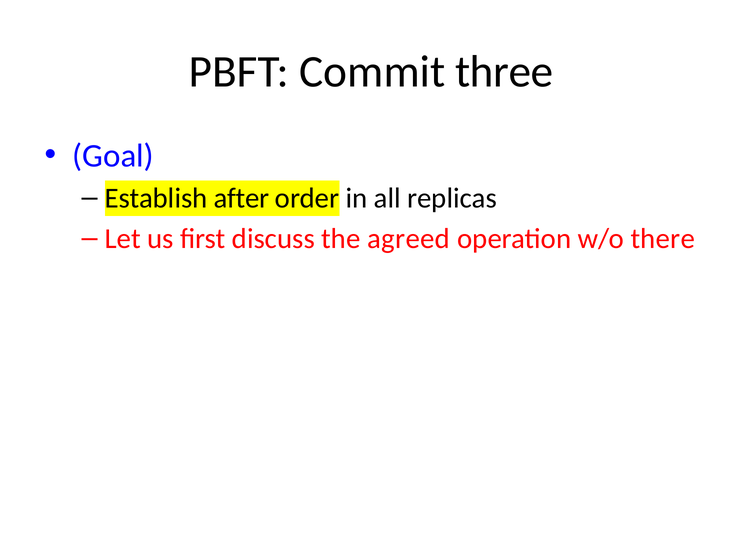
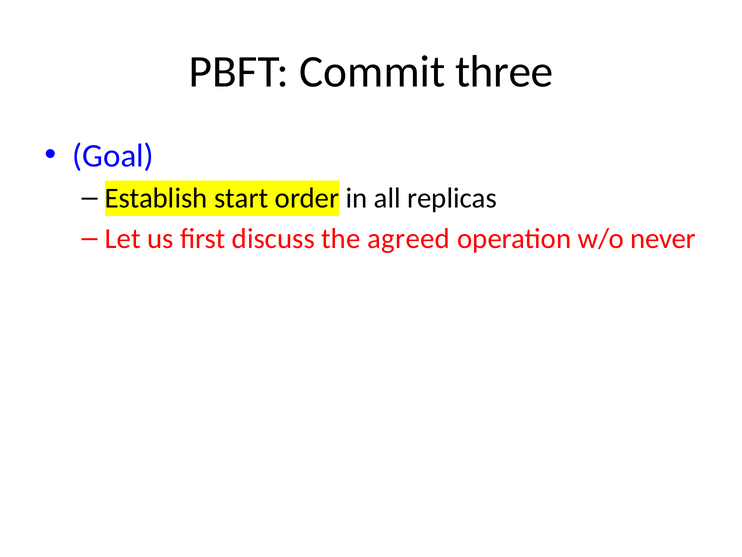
after: after -> start
there: there -> never
